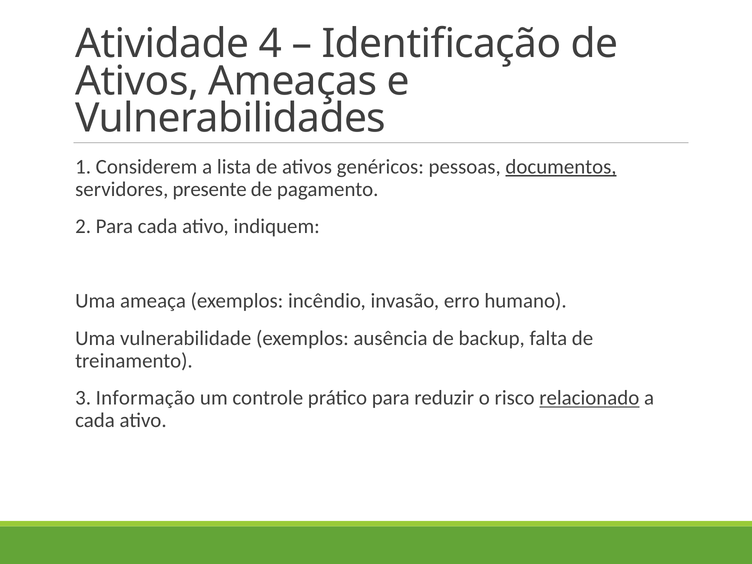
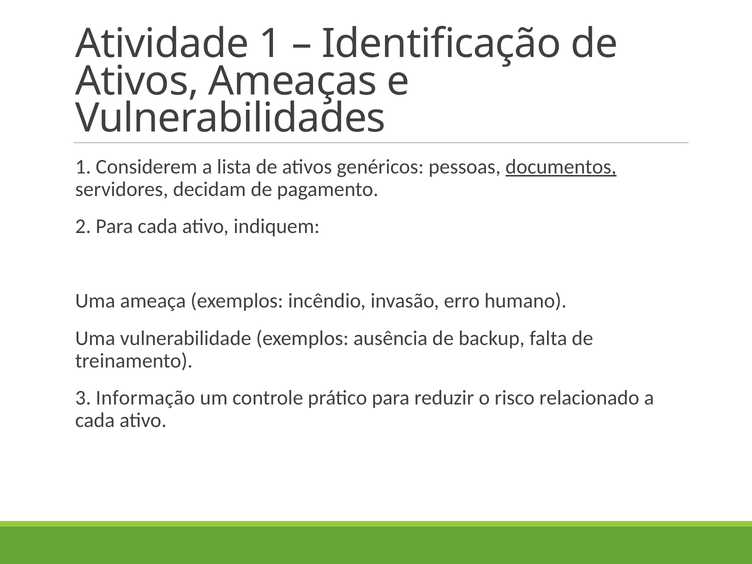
Atividade 4: 4 -> 1
presente: presente -> decidam
relacionado underline: present -> none
